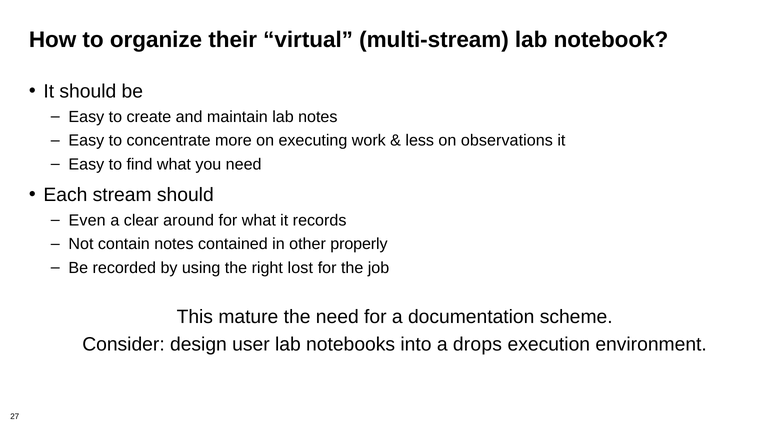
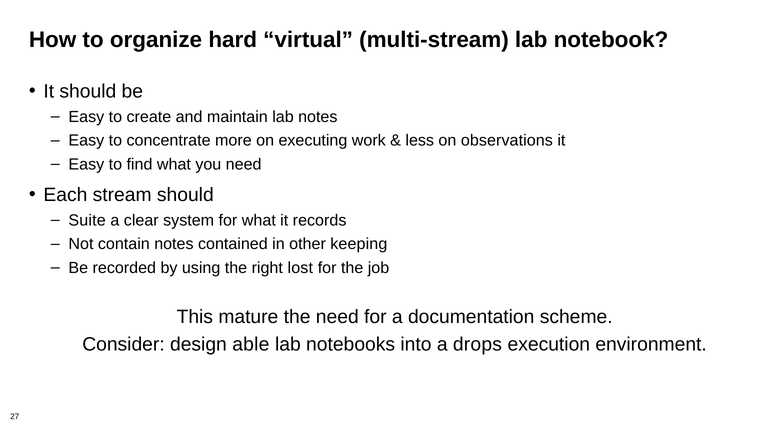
their: their -> hard
Even: Even -> Suite
around: around -> system
properly: properly -> keeping
user: user -> able
